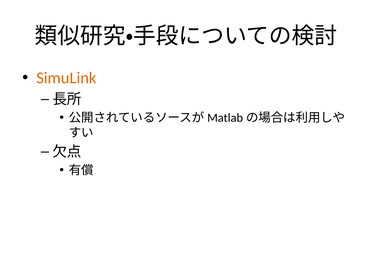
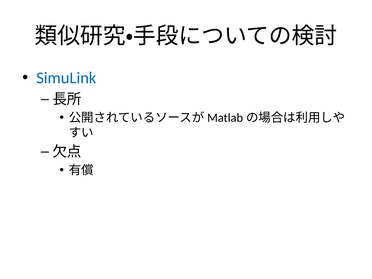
SimuLink colour: orange -> blue
